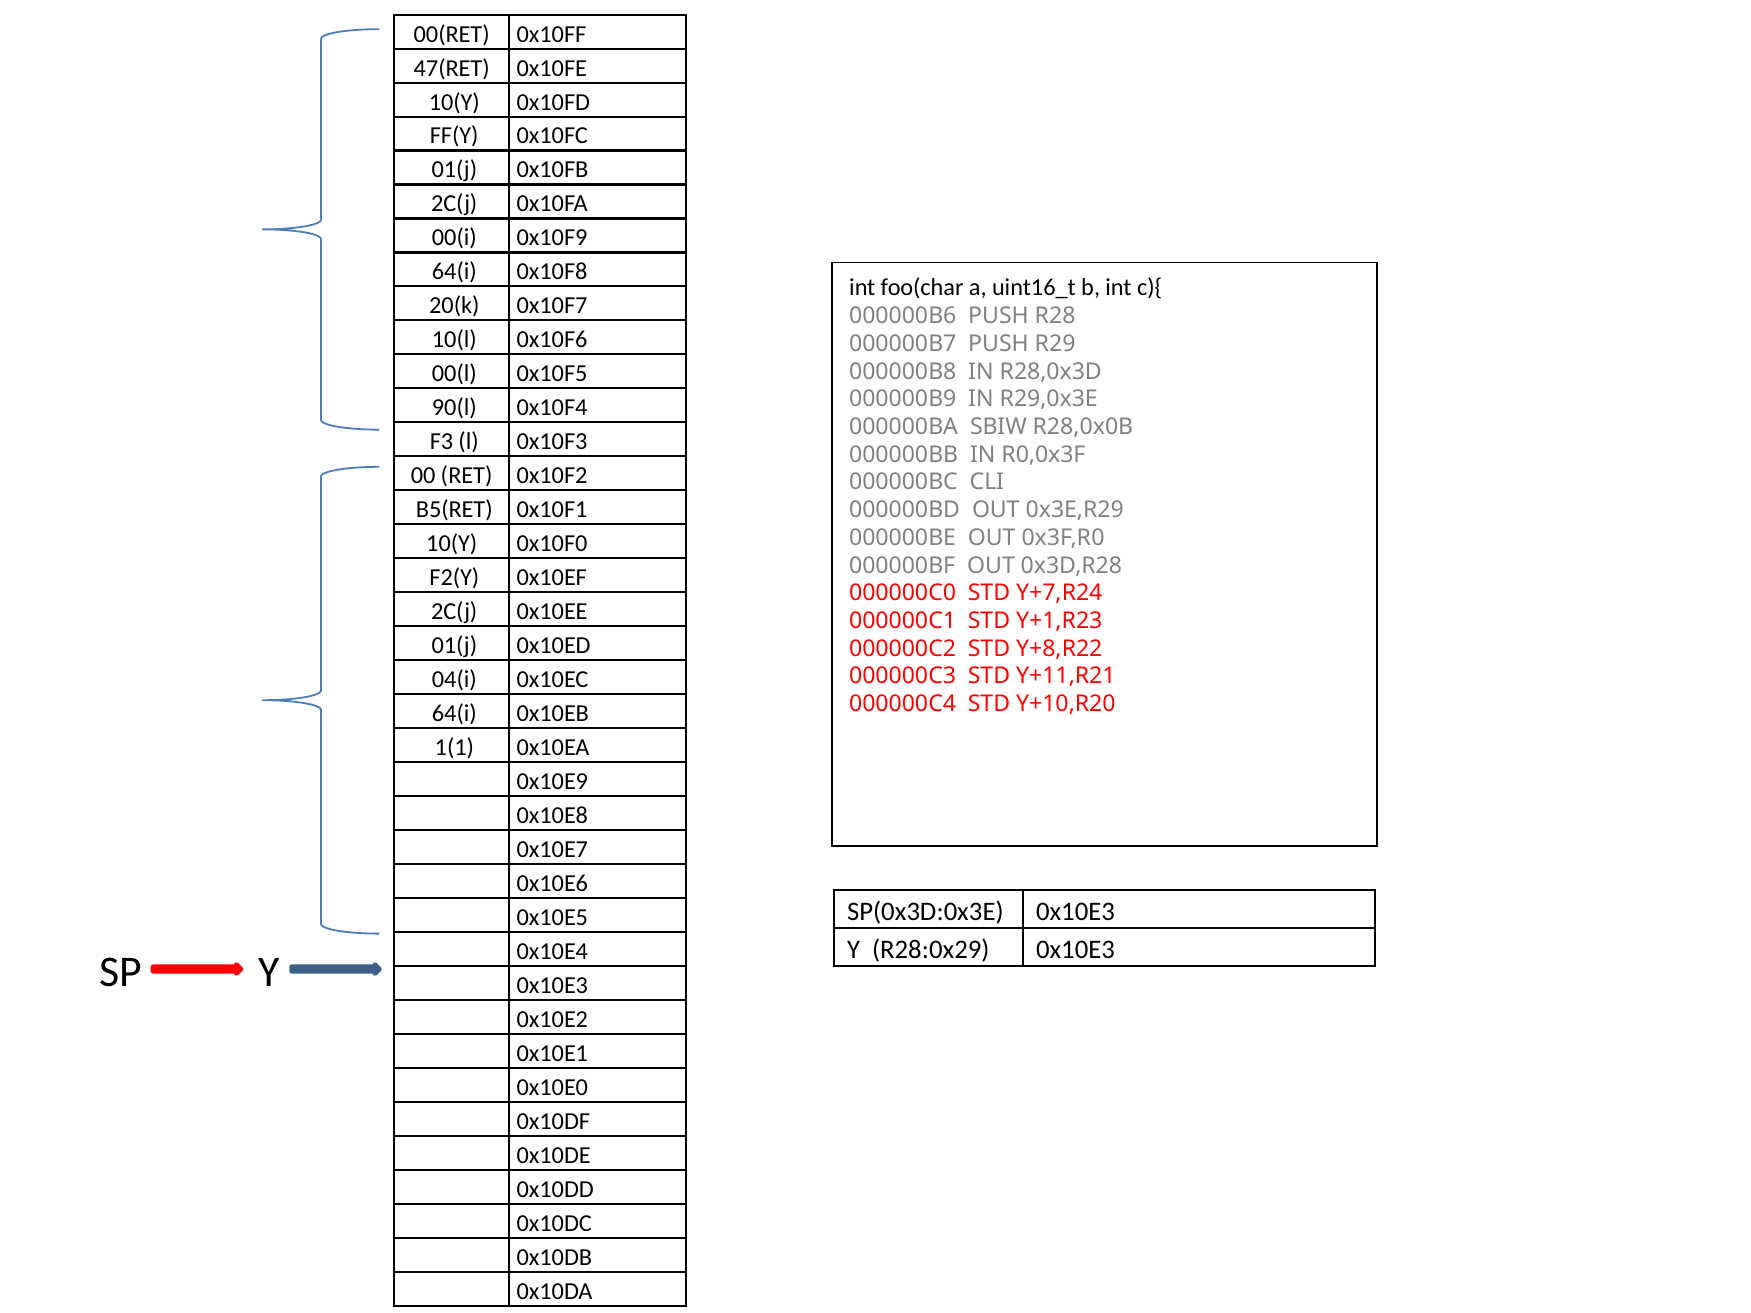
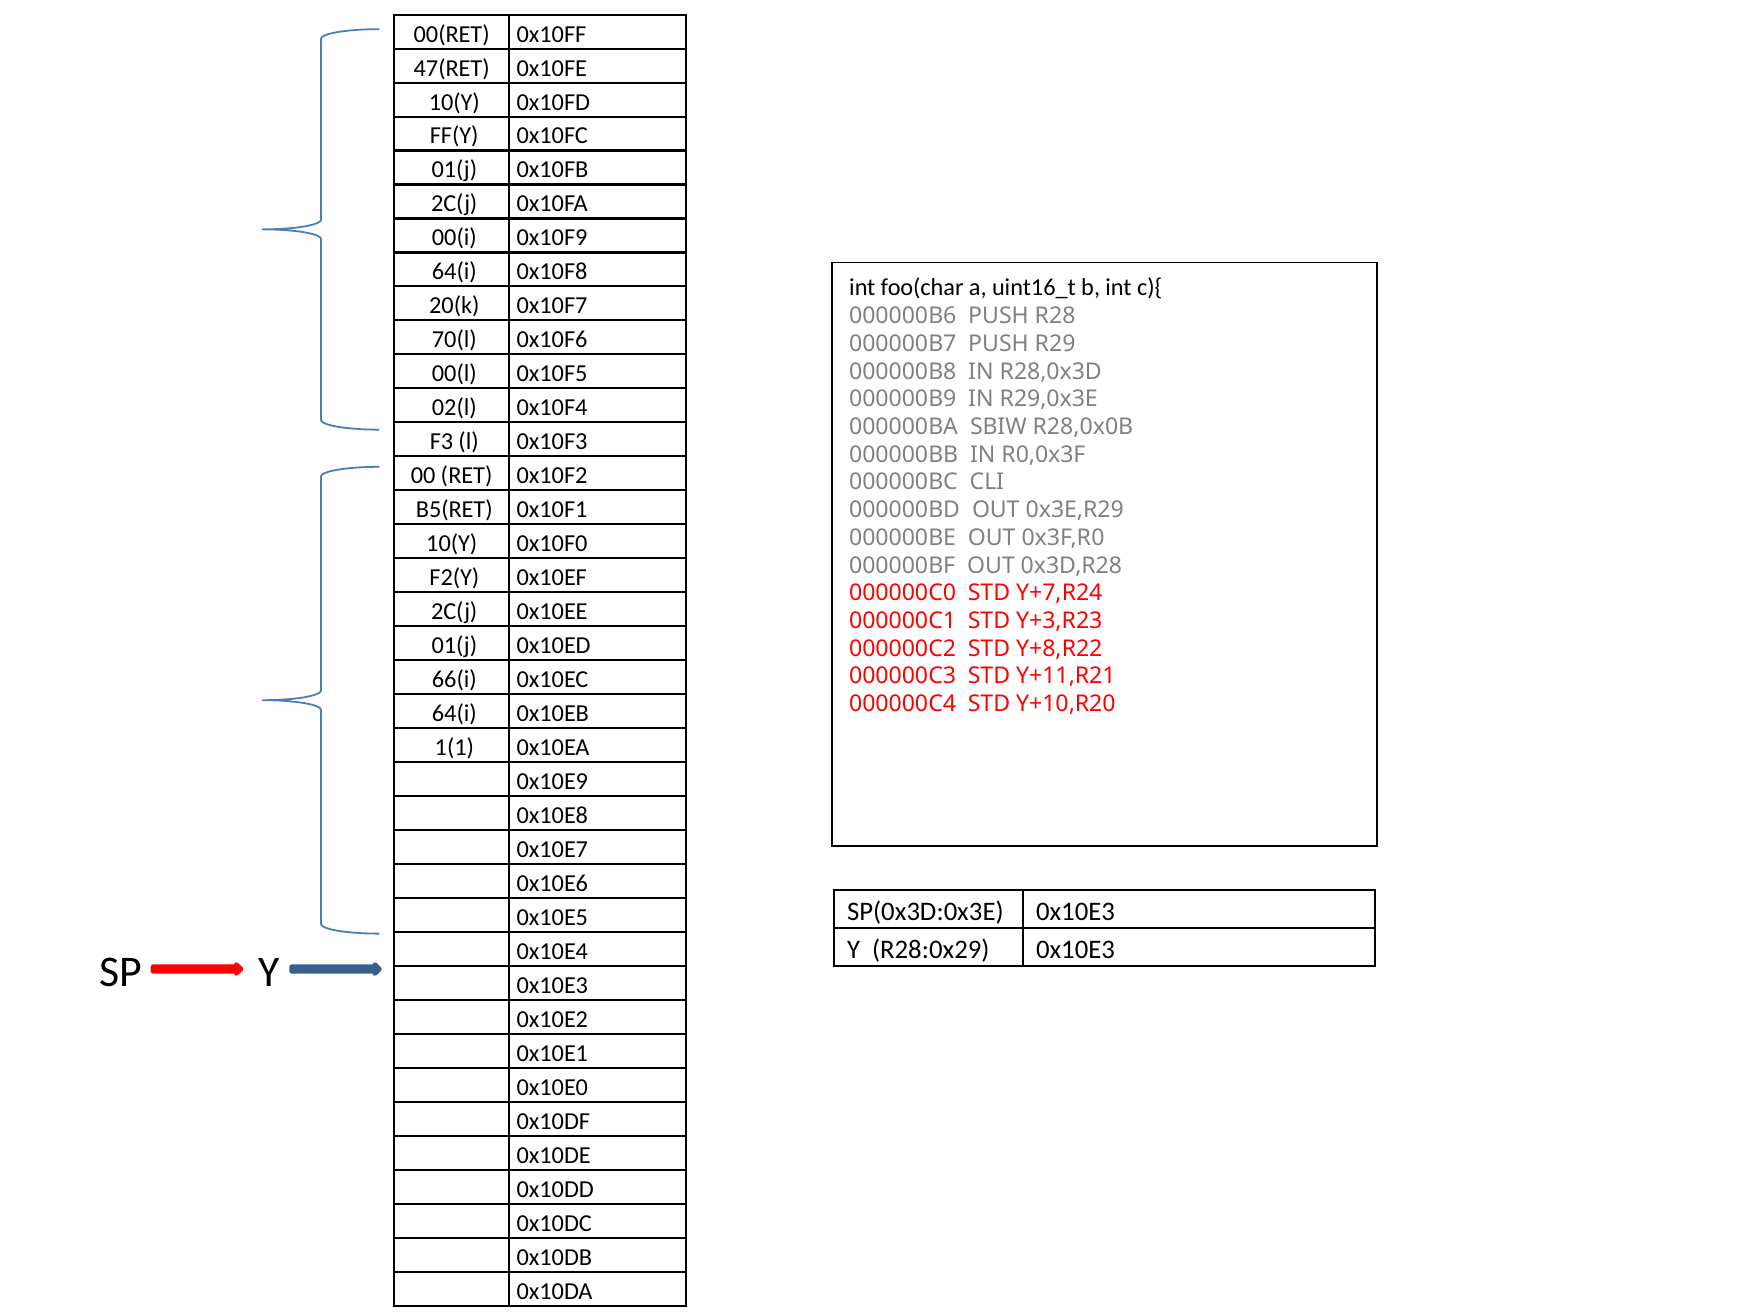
10(l: 10(l -> 70(l
90(l: 90(l -> 02(l
Y+1,R23: Y+1,R23 -> Y+3,R23
04(i: 04(i -> 66(i
